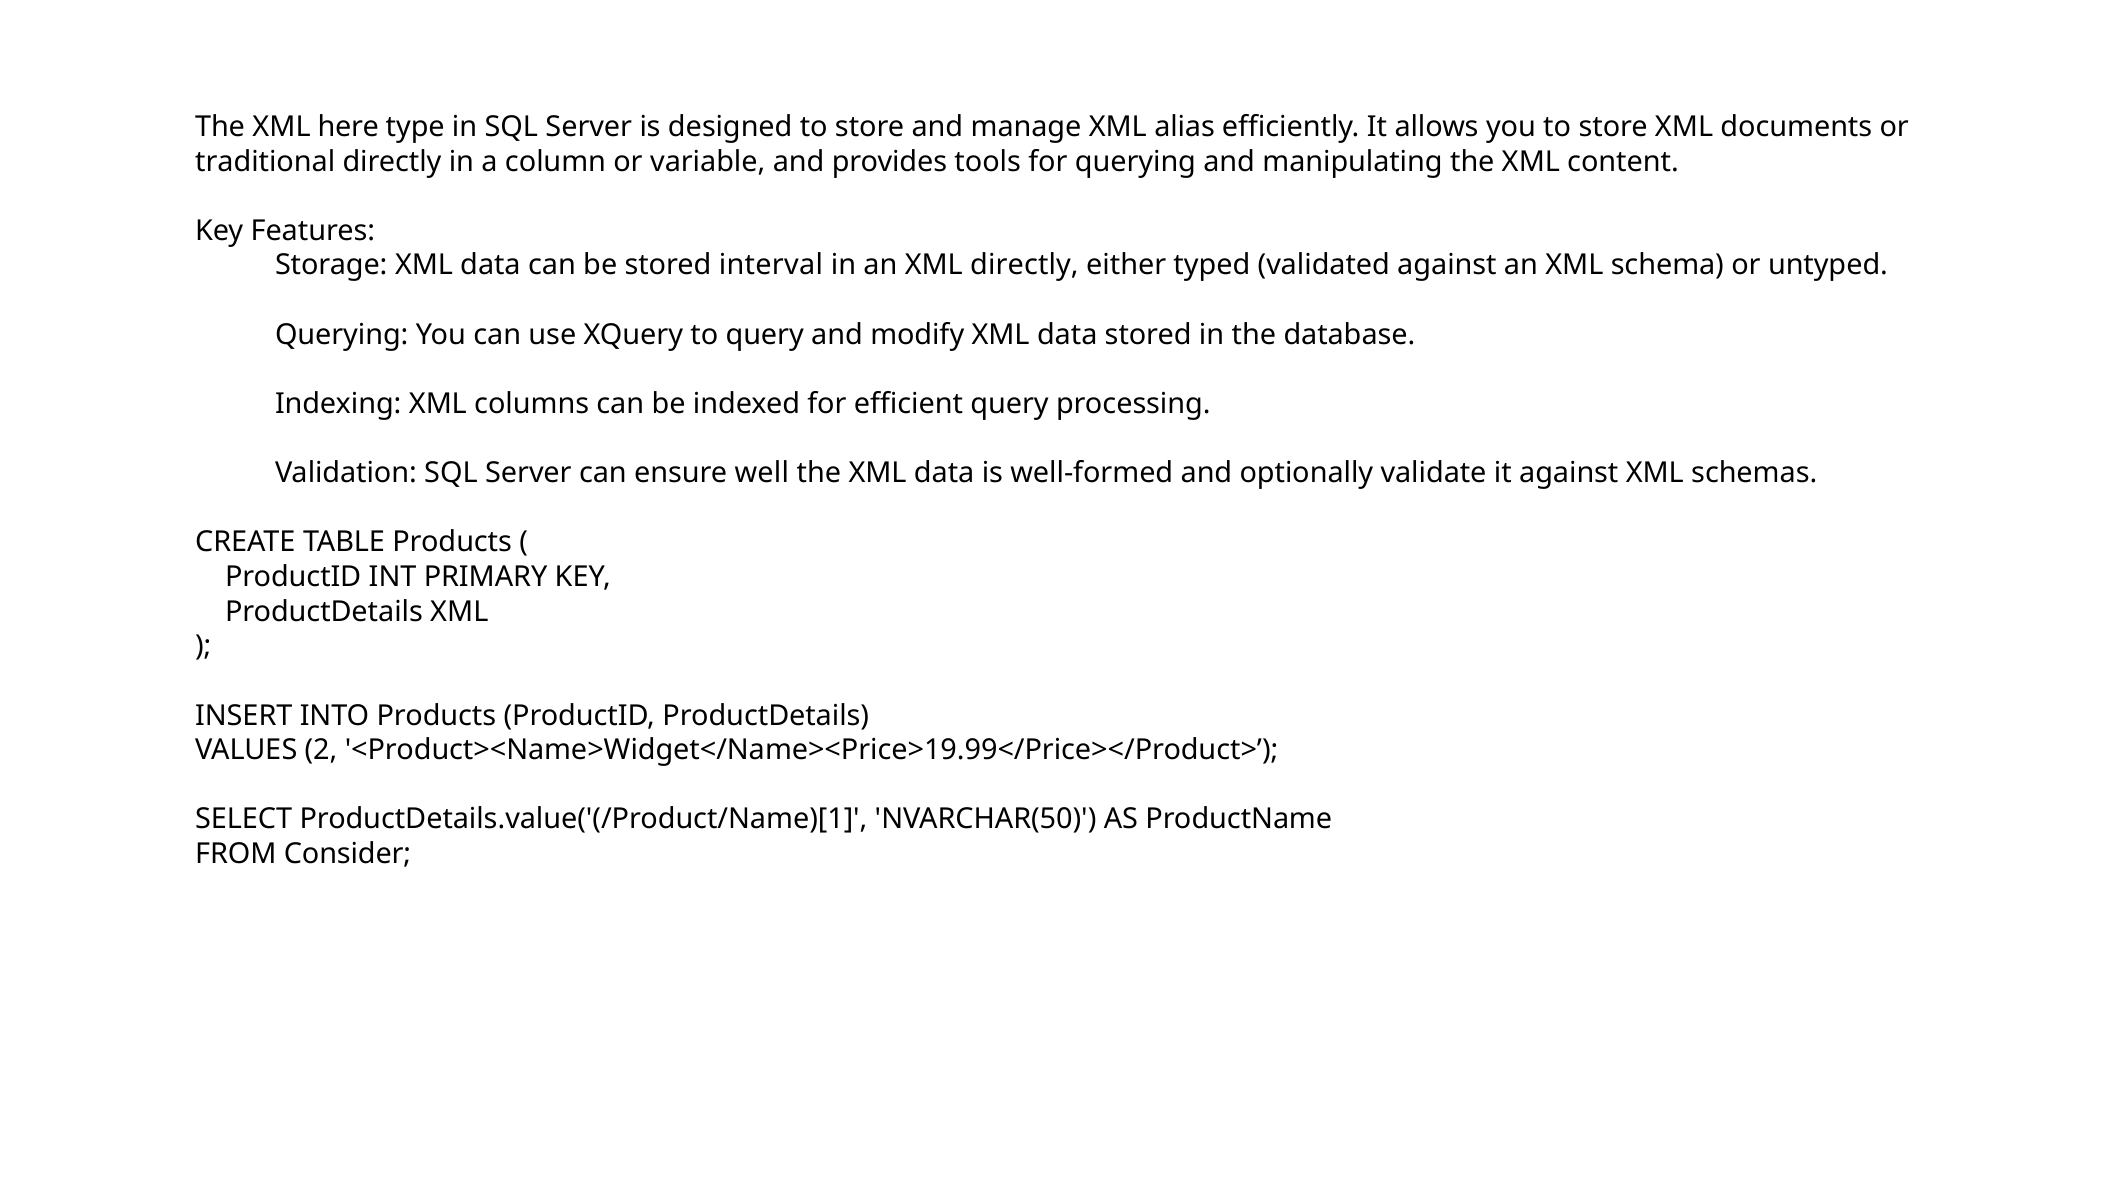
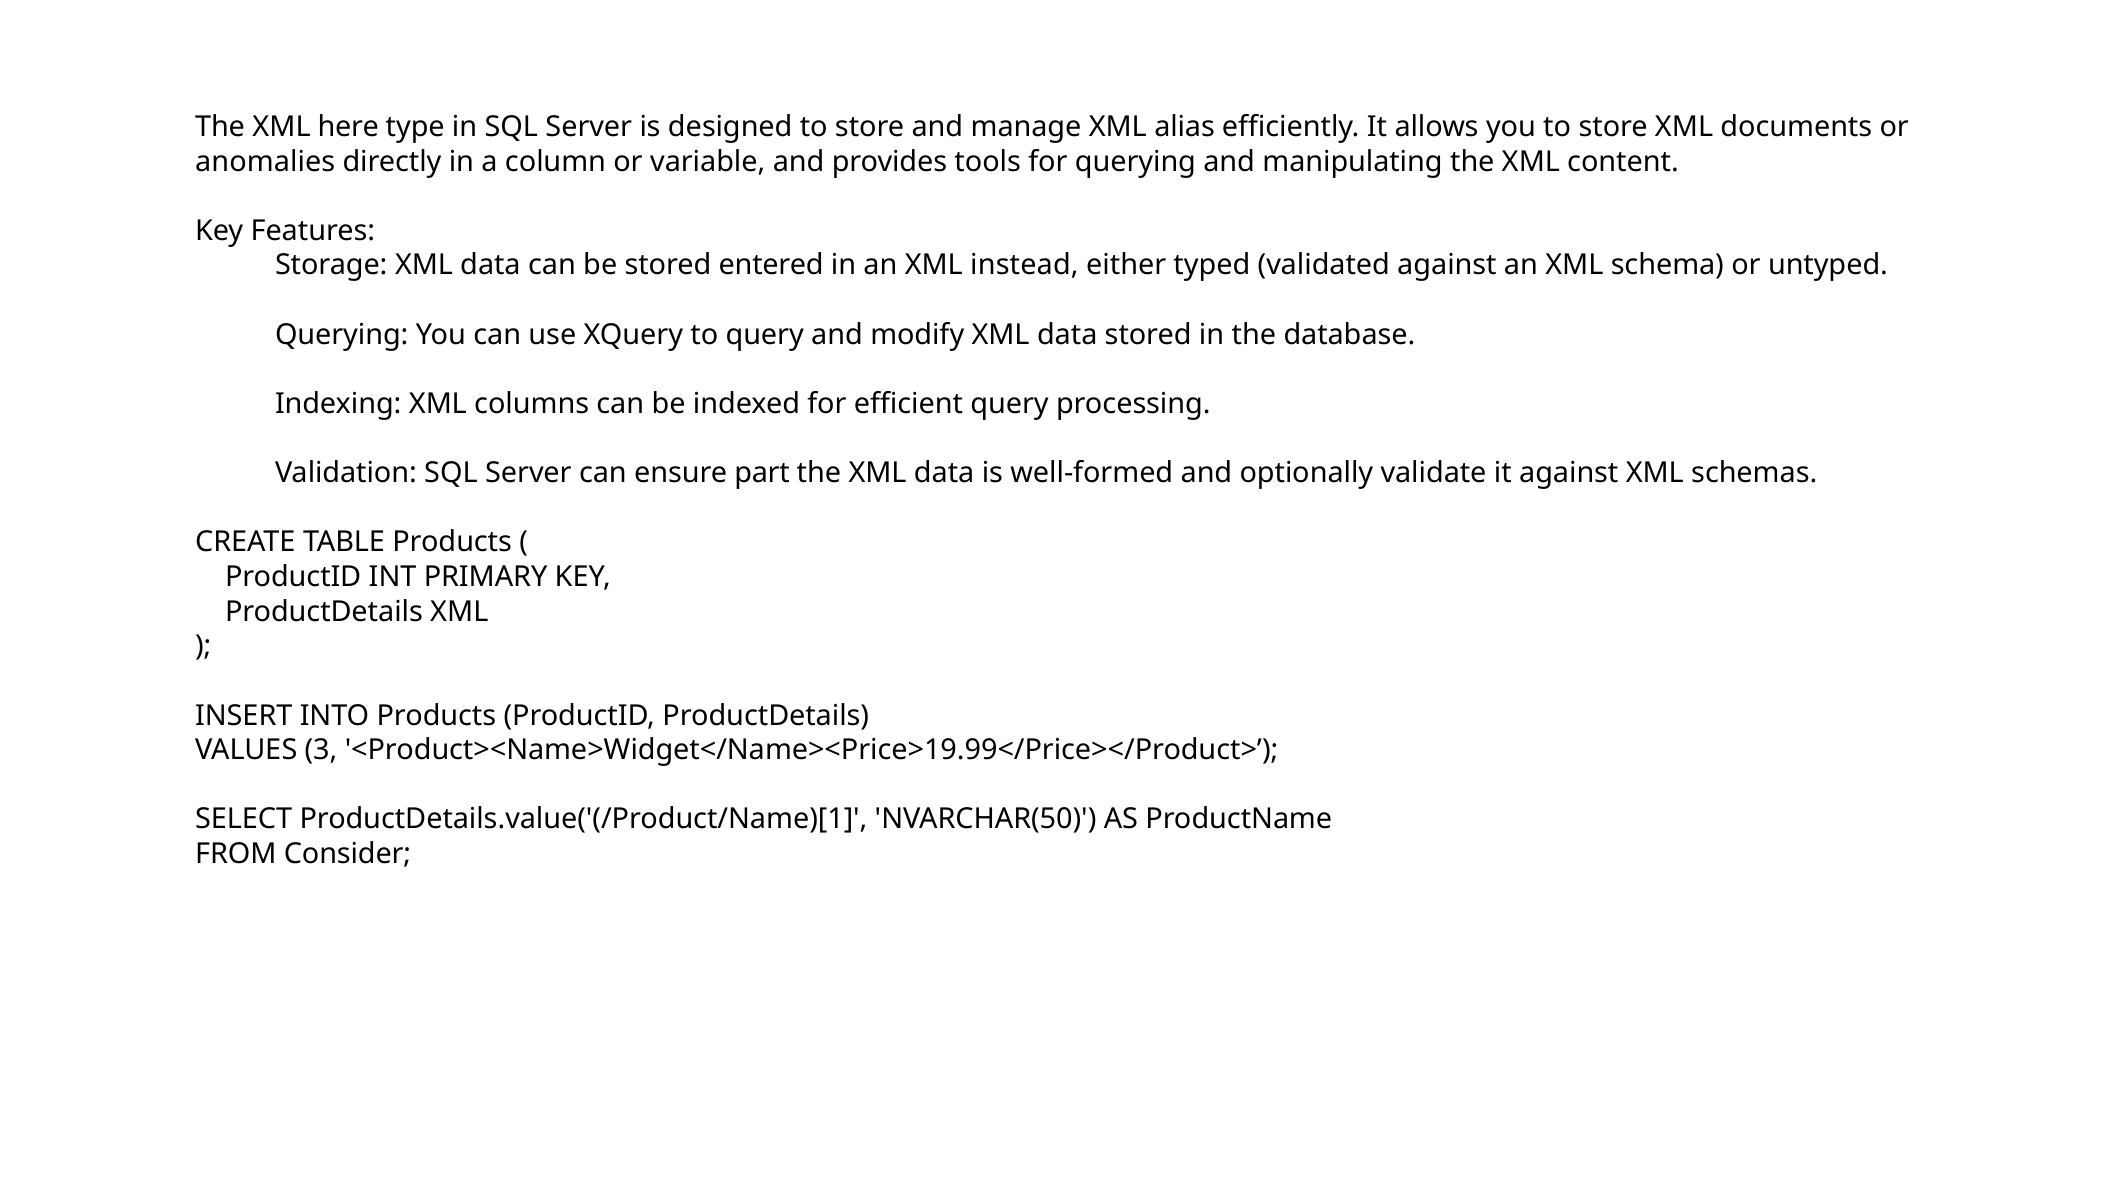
traditional: traditional -> anomalies
interval: interval -> entered
XML directly: directly -> instead
well: well -> part
2: 2 -> 3
